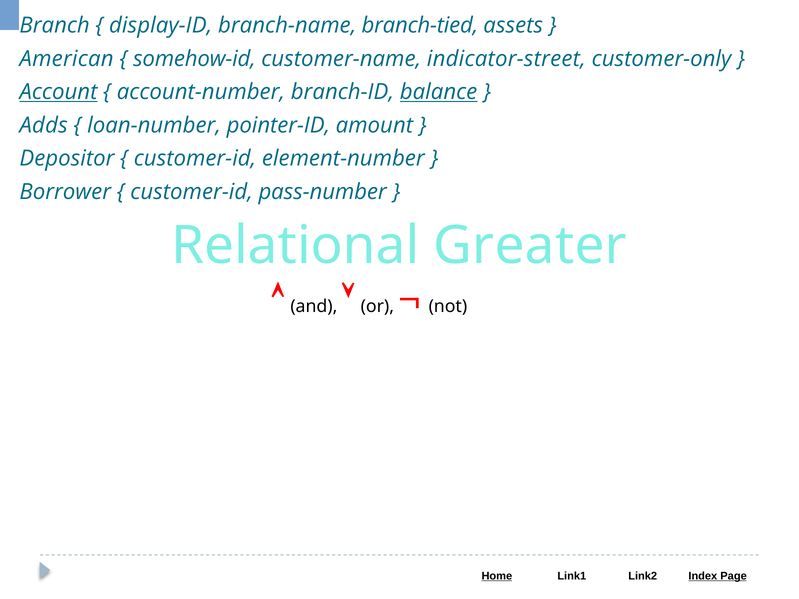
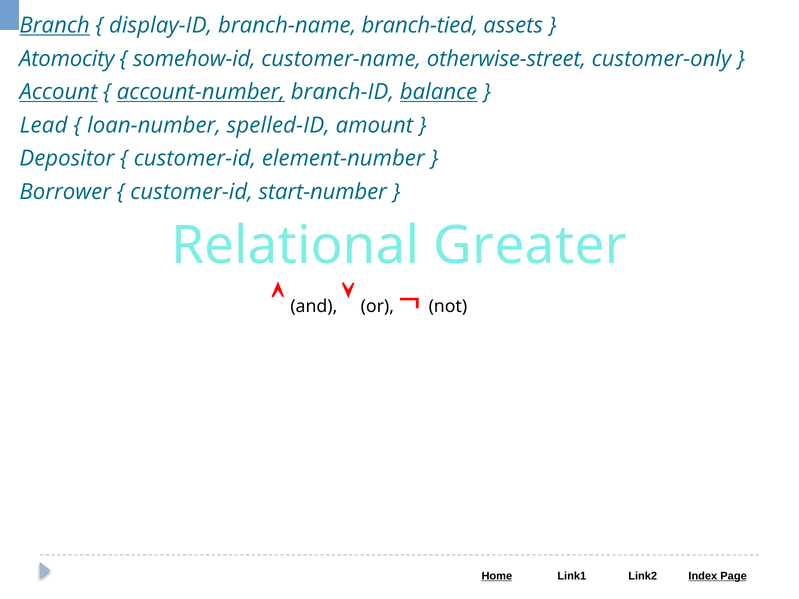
Branch underline: none -> present
American: American -> Atomocity
indicator-street: indicator-street -> otherwise-street
account-number underline: none -> present
Adds: Adds -> Lead
pointer-ID: pointer-ID -> spelled-ID
pass-number: pass-number -> start-number
